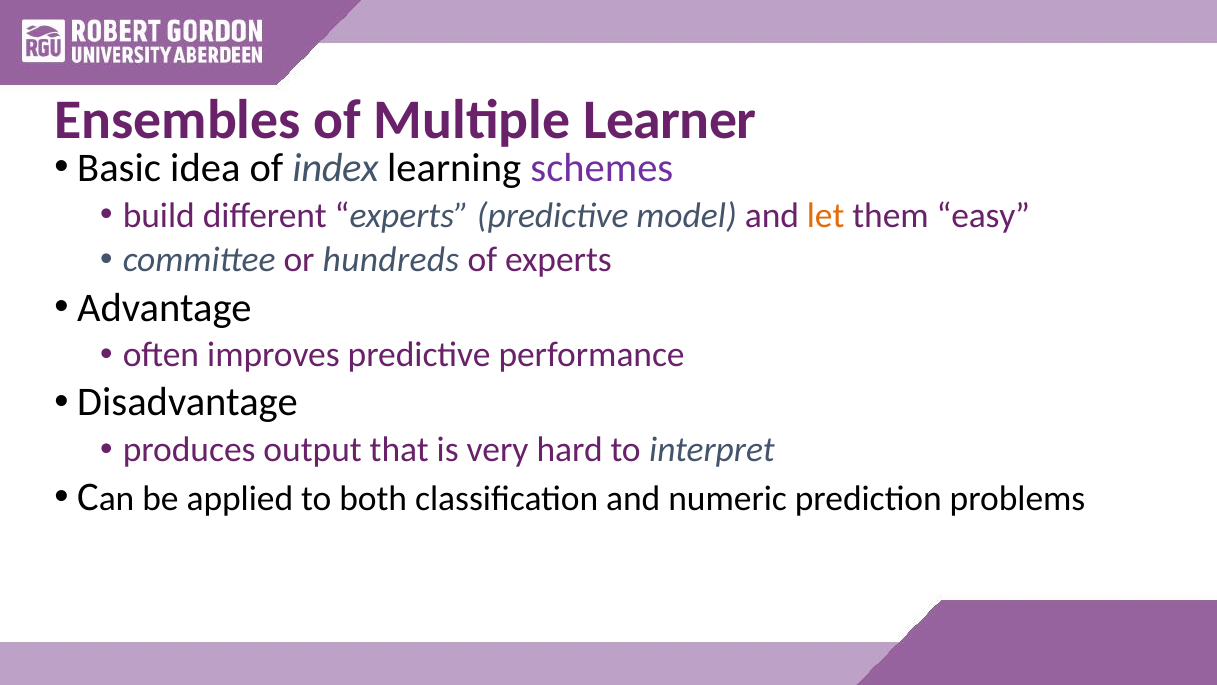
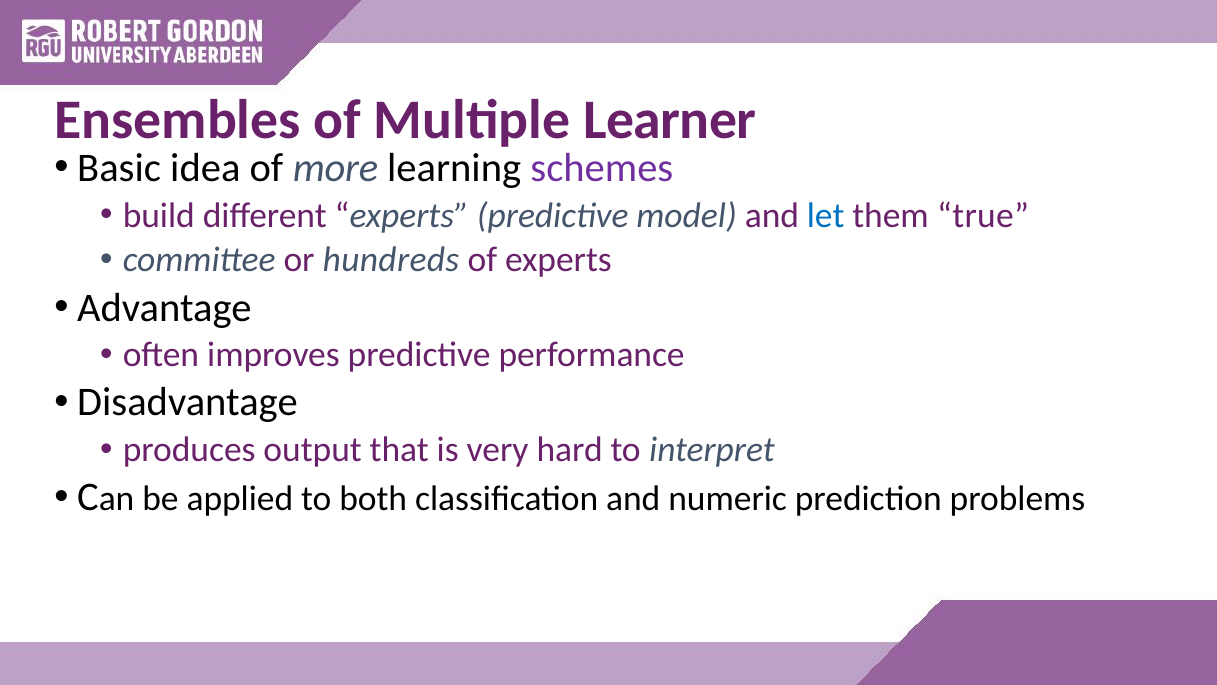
index: index -> more
let colour: orange -> blue
easy: easy -> true
